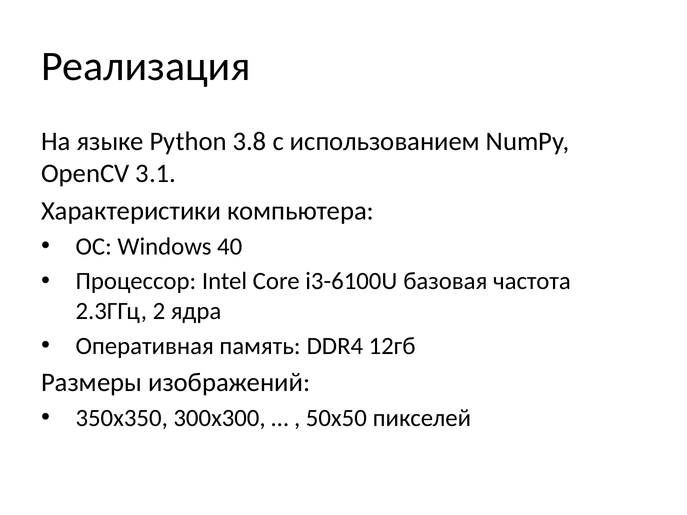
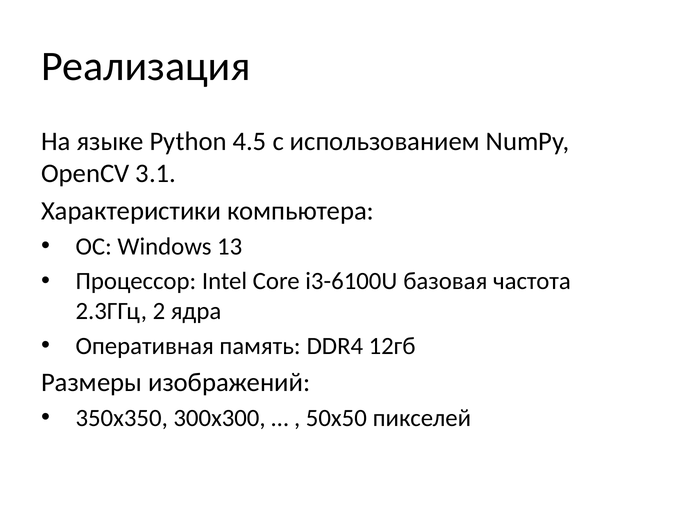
3.8: 3.8 -> 4.5
40: 40 -> 13
